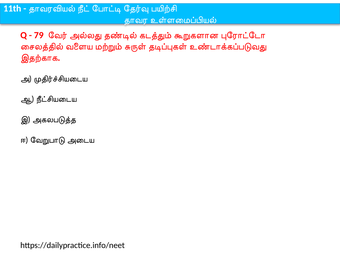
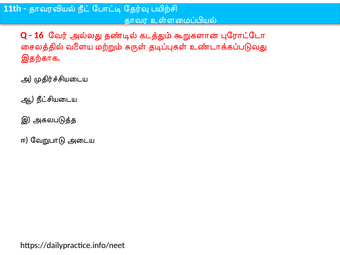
79: 79 -> 16
